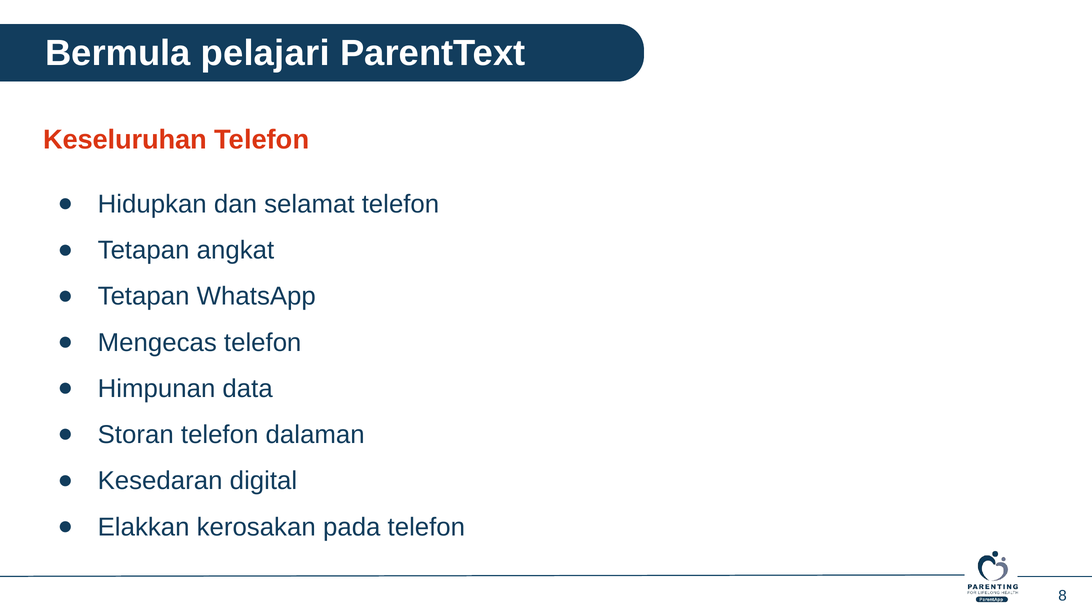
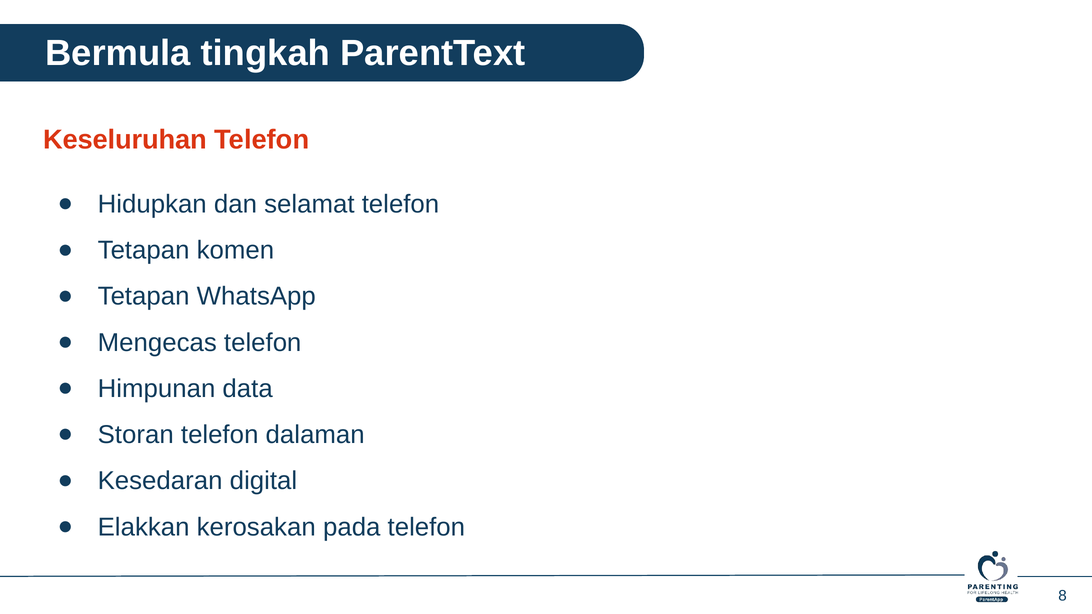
pelajari: pelajari -> tingkah
angkat: angkat -> komen
